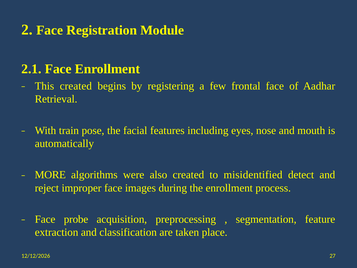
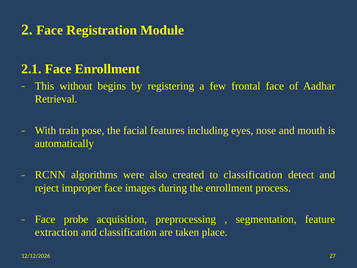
This created: created -> without
MORE: MORE -> RCNN
to misidentified: misidentified -> classification
